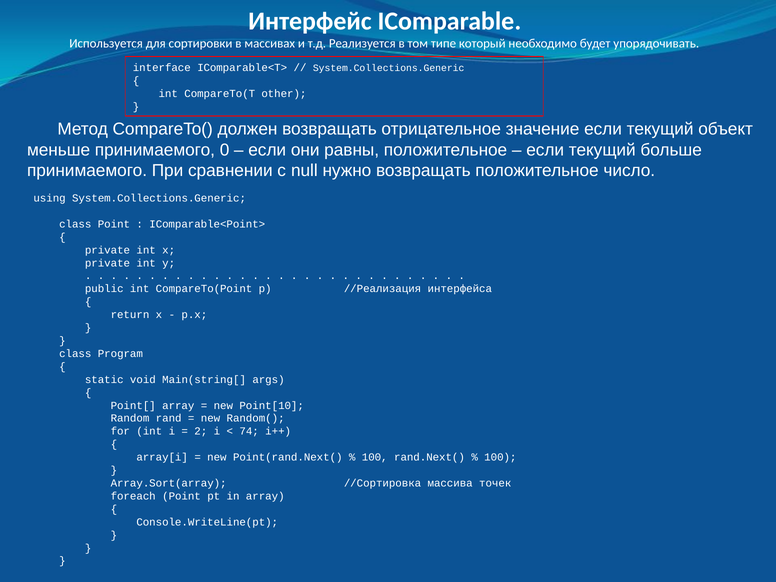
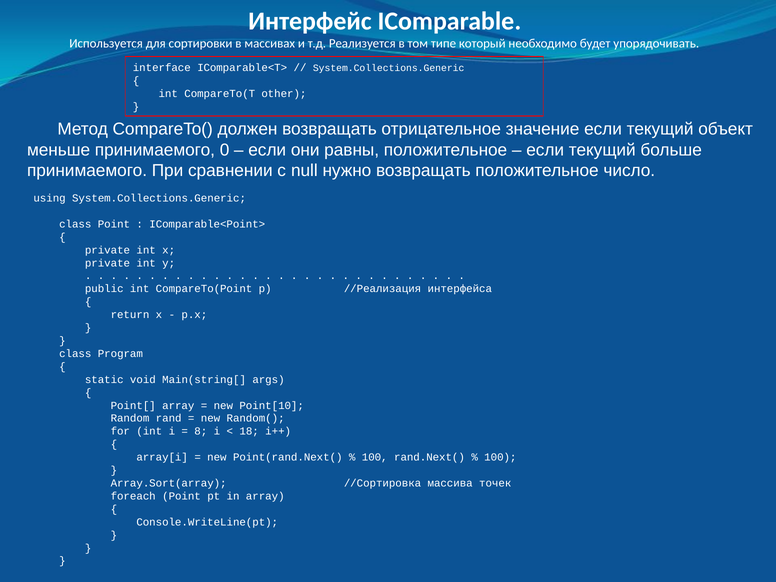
2: 2 -> 8
74: 74 -> 18
